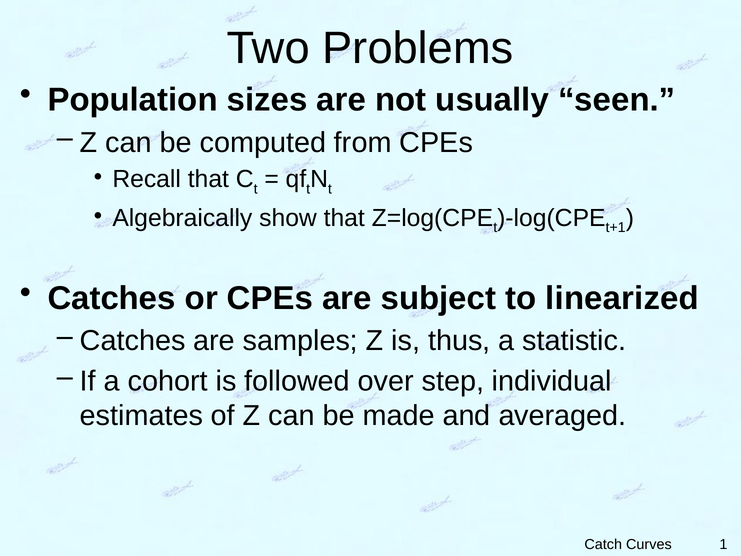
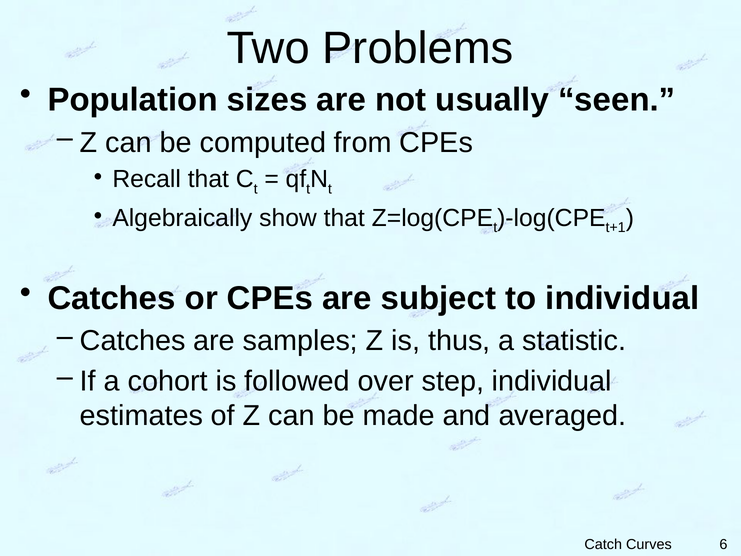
to linearized: linearized -> individual
1: 1 -> 6
